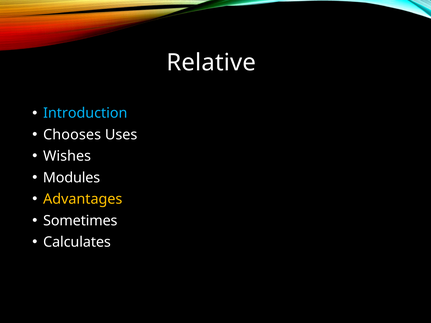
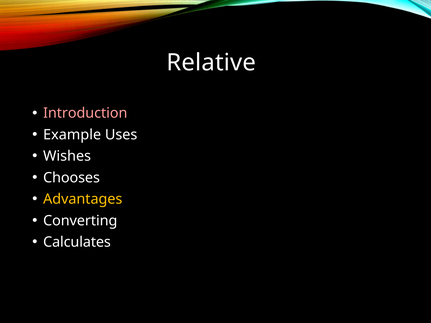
Introduction colour: light blue -> pink
Chooses: Chooses -> Example
Modules: Modules -> Chooses
Sometimes: Sometimes -> Converting
